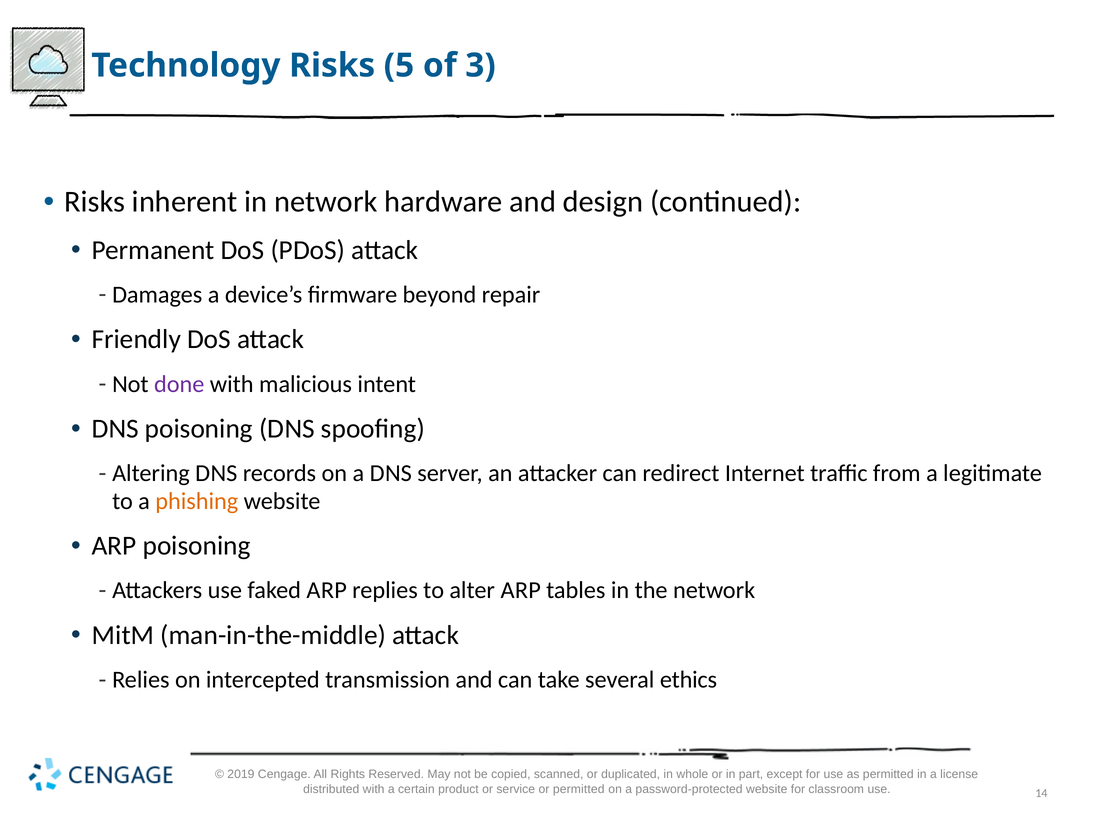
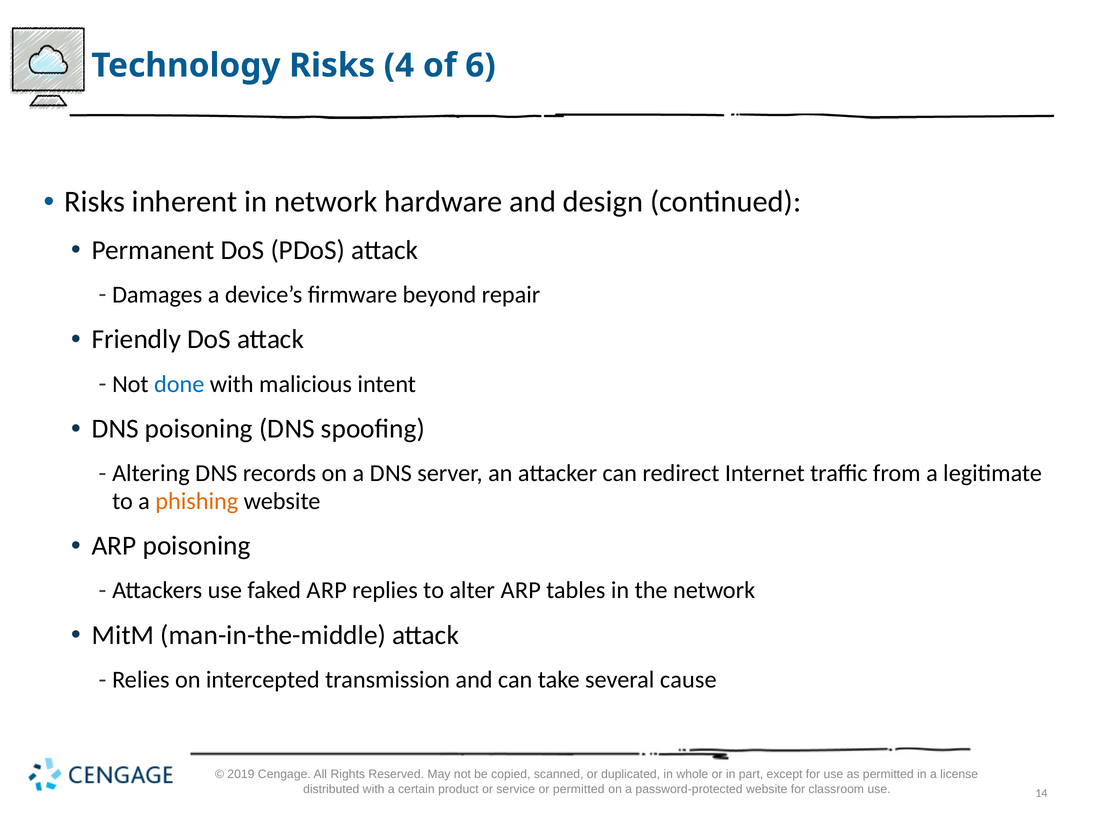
5: 5 -> 4
3: 3 -> 6
done colour: purple -> blue
ethics: ethics -> cause
